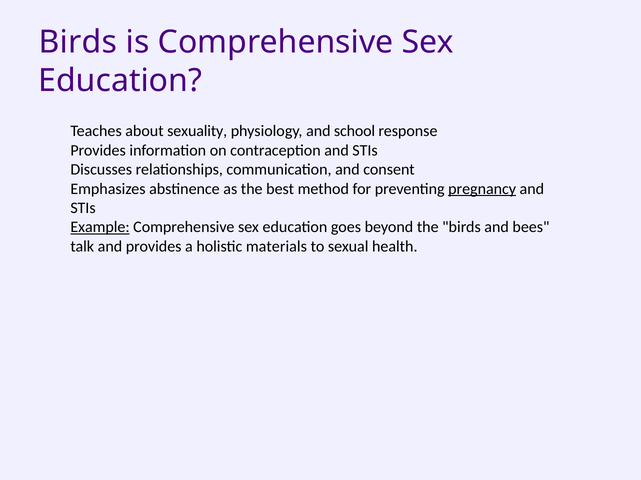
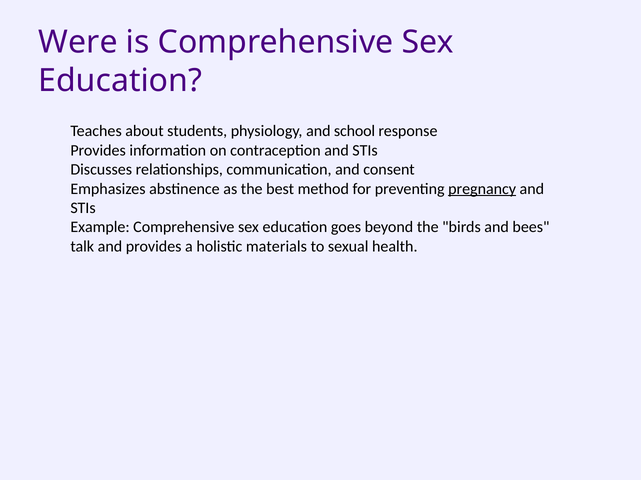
Birds at (78, 42): Birds -> Were
sexuality: sexuality -> students
Example underline: present -> none
